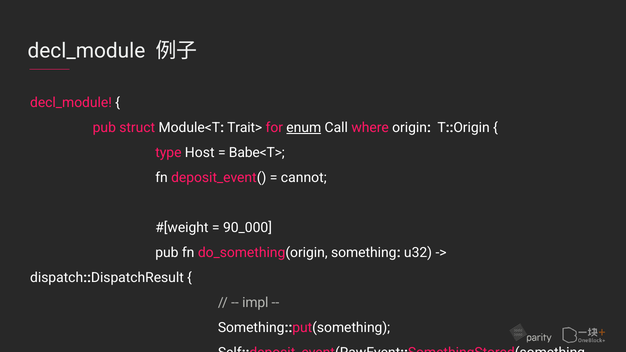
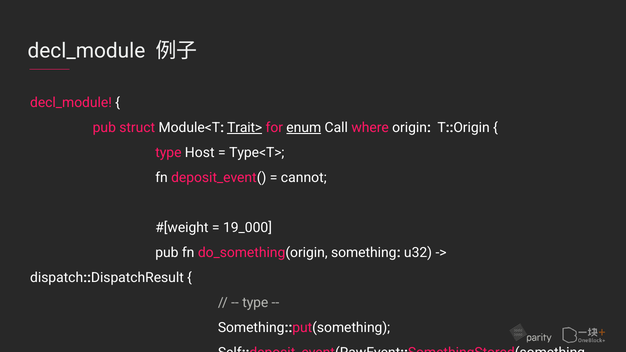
Trait> underline: none -> present
Babe<T>: Babe<T> -> Type<T>
90_000: 90_000 -> 19_000
impl at (255, 303): impl -> type
